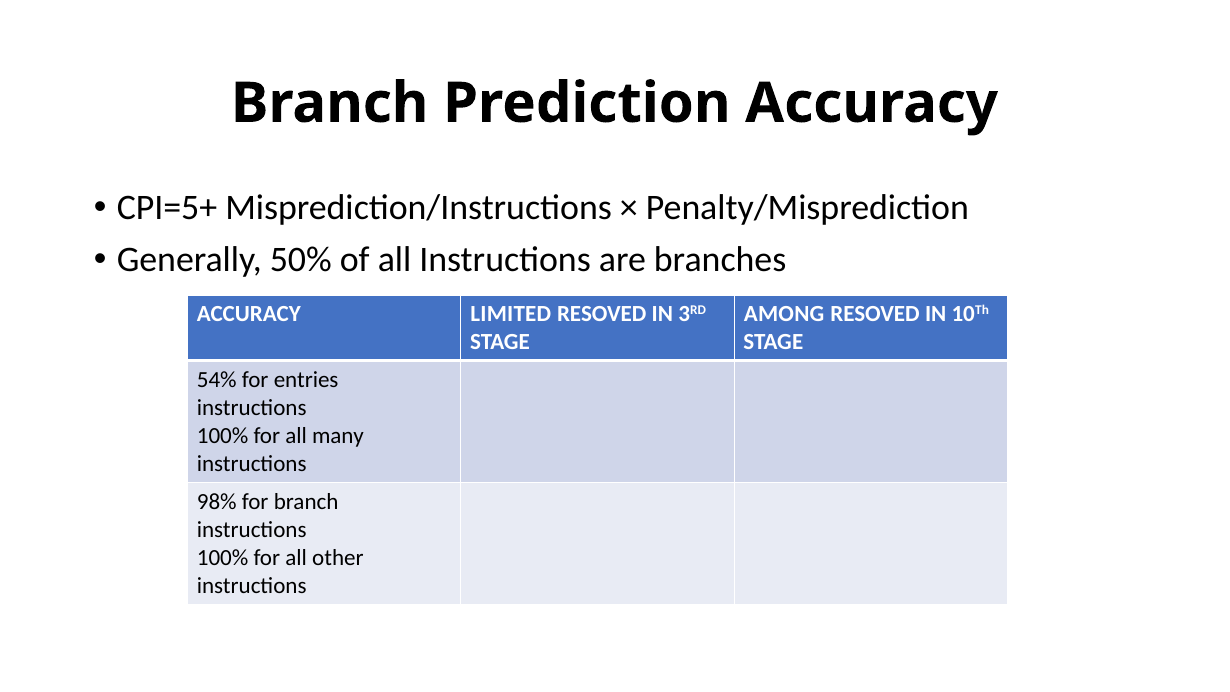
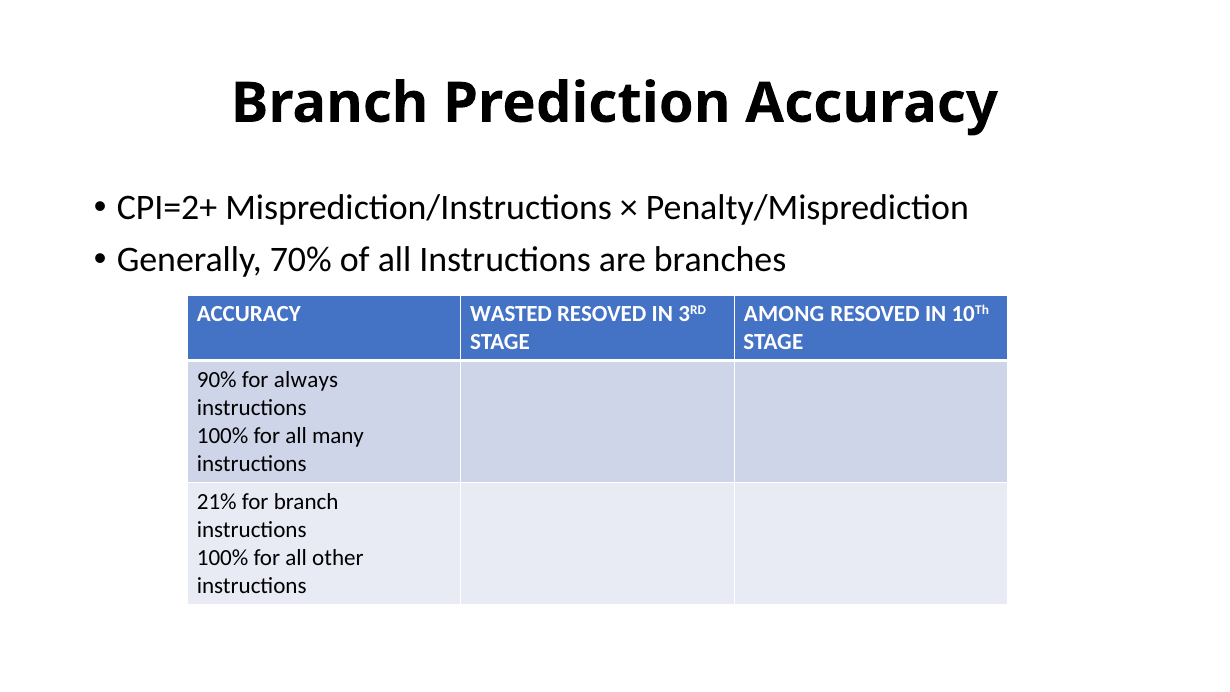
CPI=5+: CPI=5+ -> CPI=2+
50%: 50% -> 70%
LIMITED: LIMITED -> WASTED
54%: 54% -> 90%
entries: entries -> always
98%: 98% -> 21%
